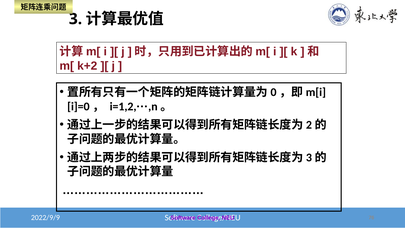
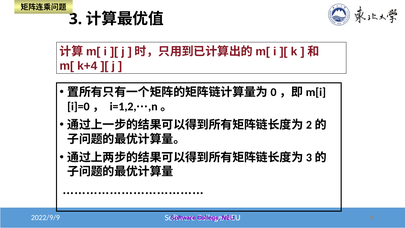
k+2: k+2 -> k+4
